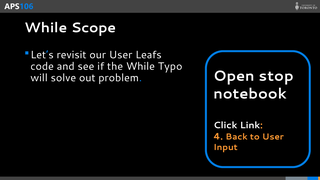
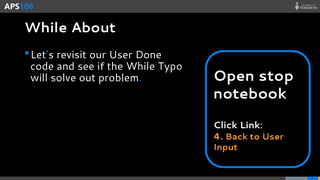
Scope: Scope -> About
Leafs: Leafs -> Done
